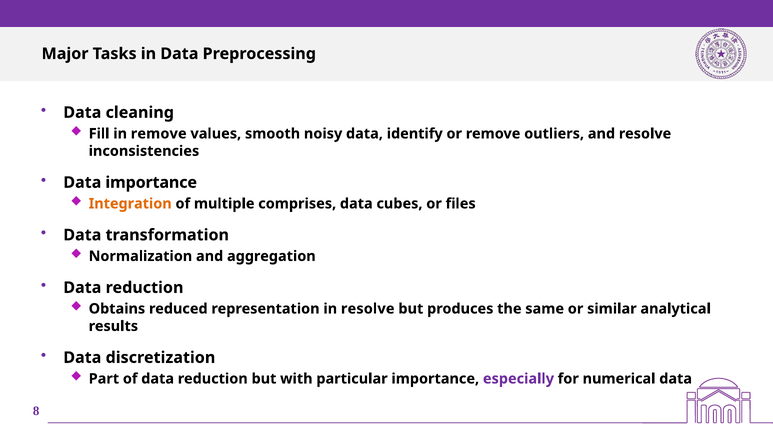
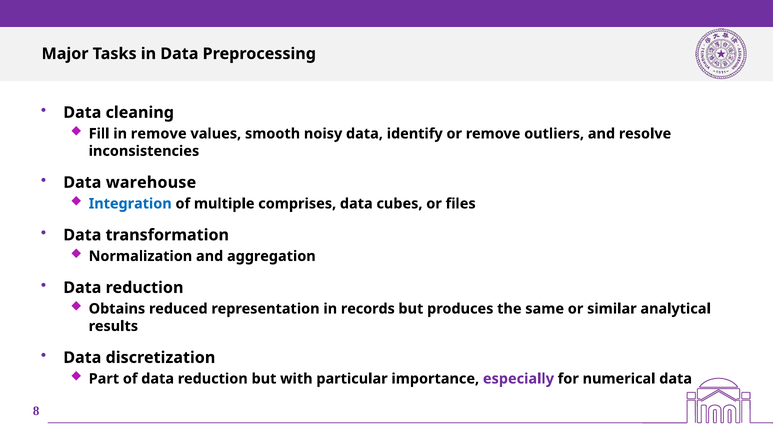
Data importance: importance -> warehouse
Integration colour: orange -> blue
in resolve: resolve -> records
